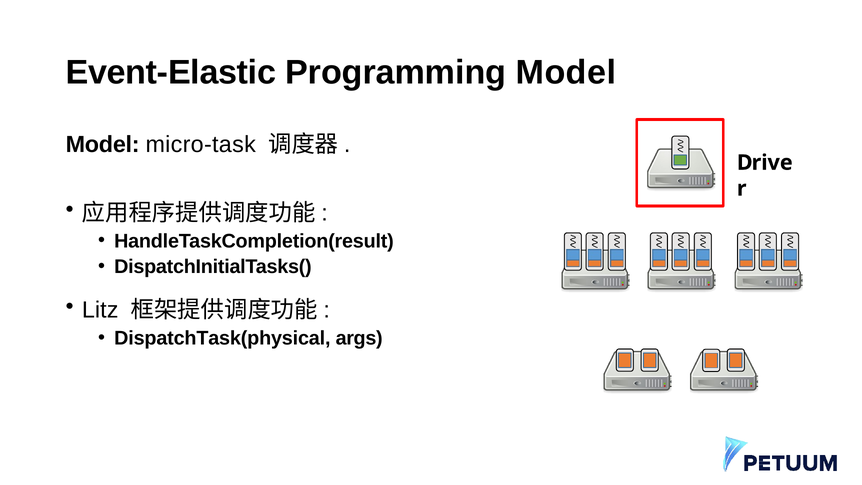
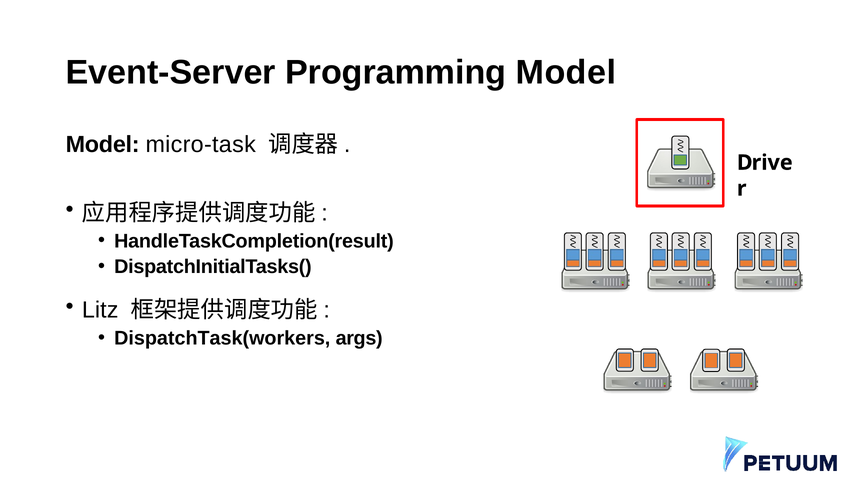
Event-Elastic: Event-Elastic -> Event-Server
DispatchTask(physical: DispatchTask(physical -> DispatchTask(workers
